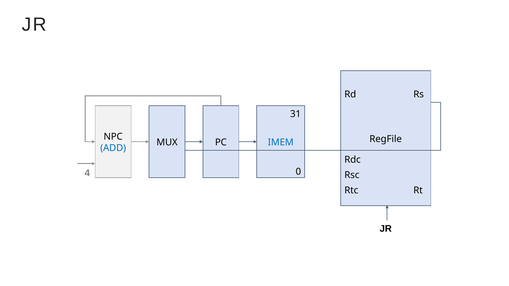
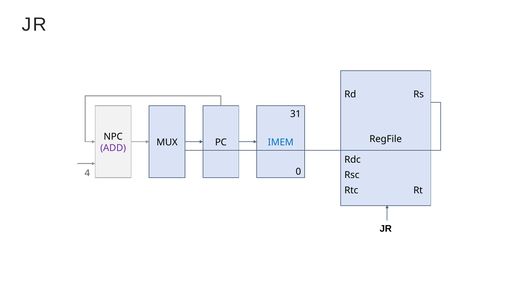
ADD colour: blue -> purple
